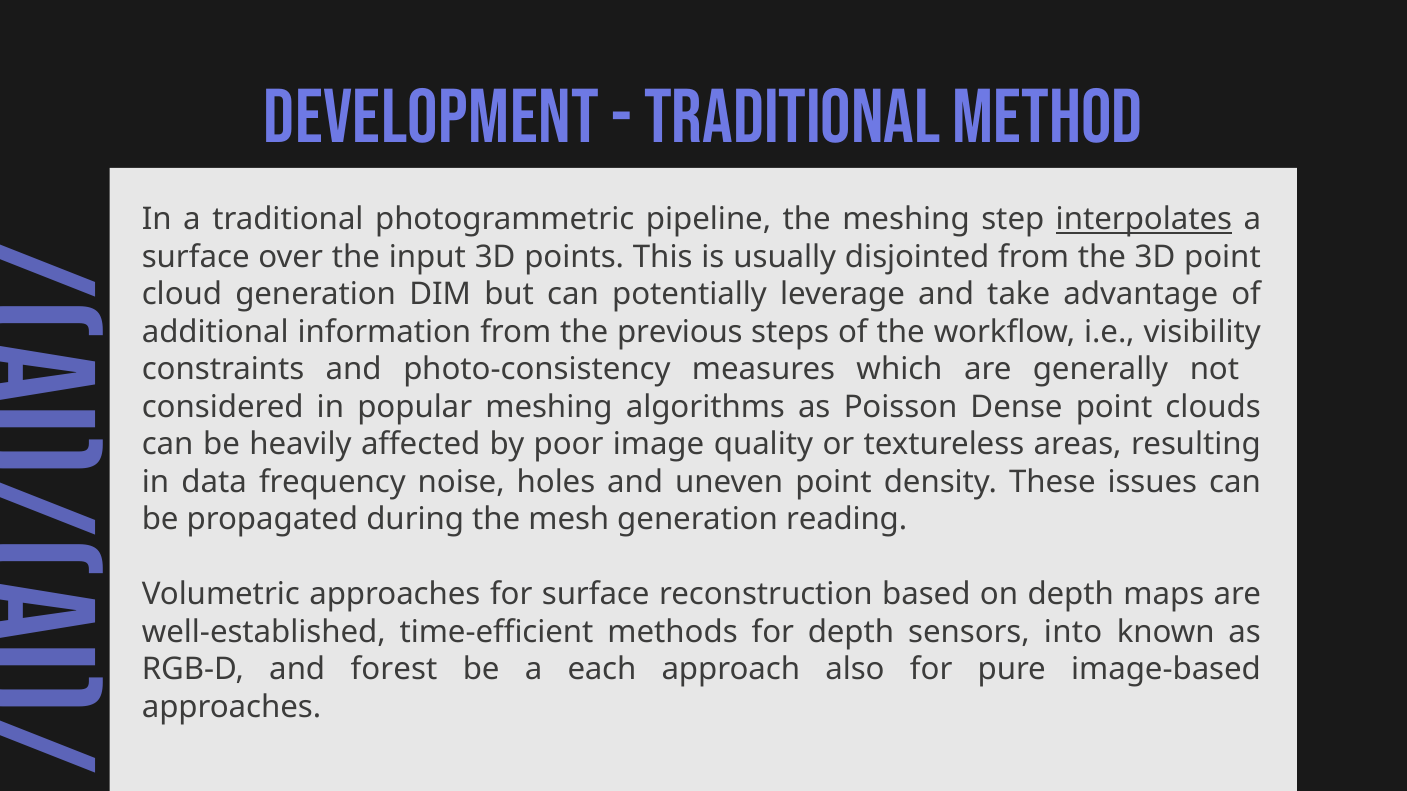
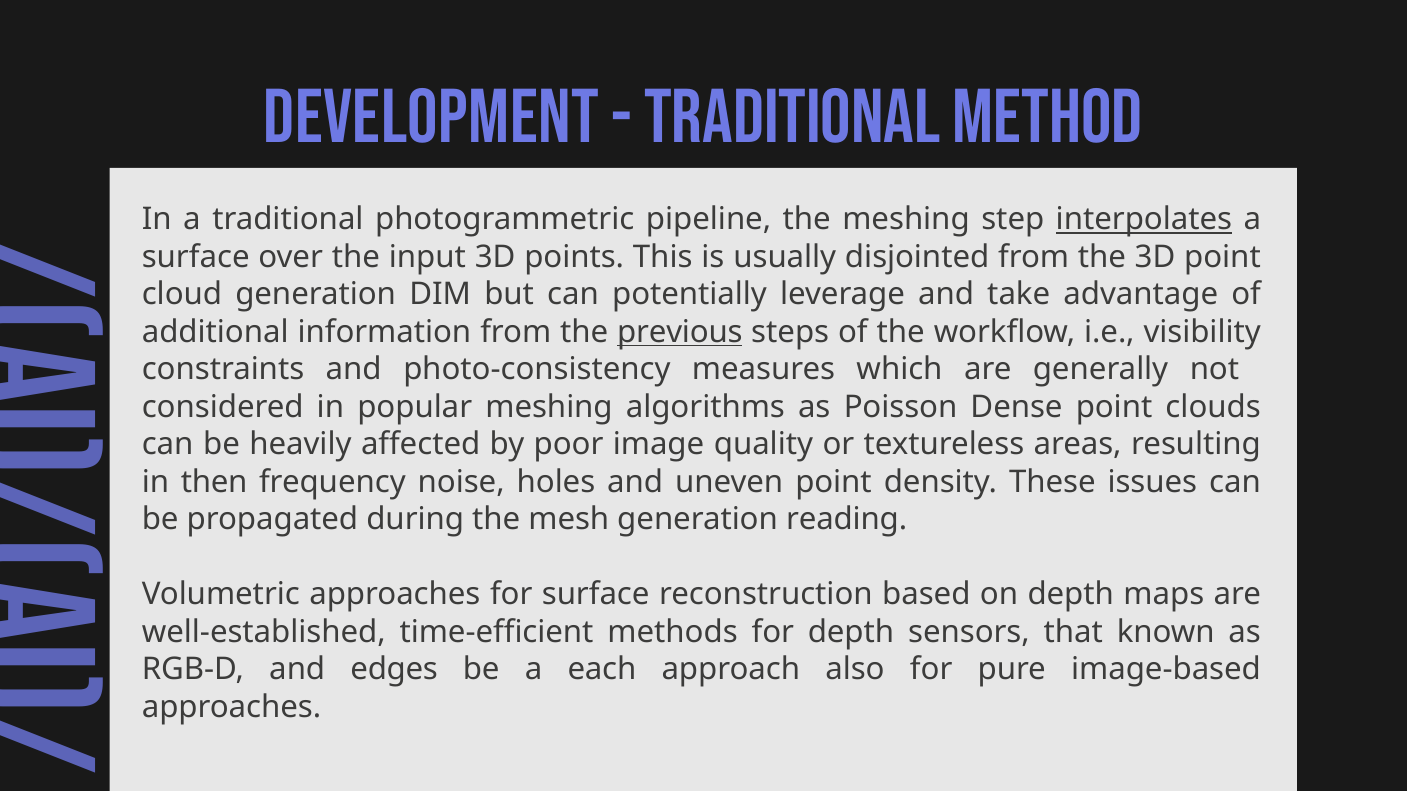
previous underline: none -> present
data: data -> then
into: into -> that
forest: forest -> edges
